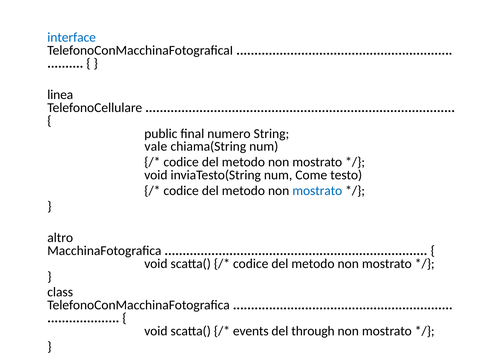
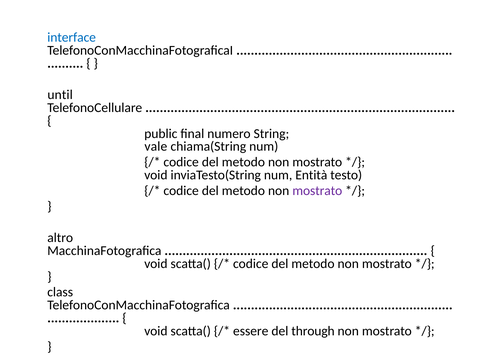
linea: linea -> until
Come: Come -> Entità
mostrato at (317, 191) colour: blue -> purple
events: events -> essere
